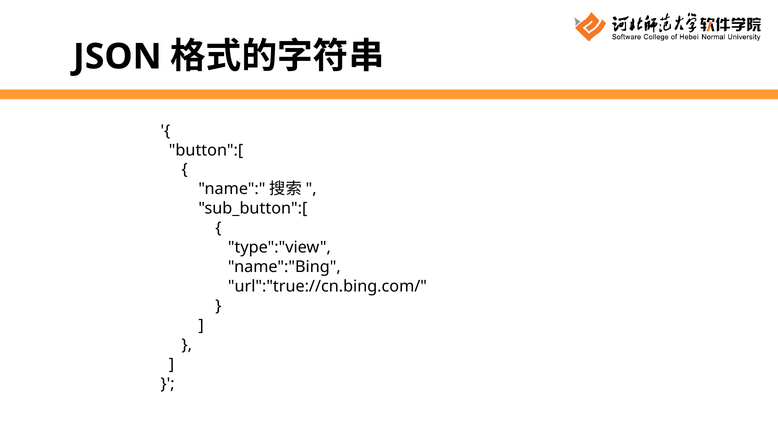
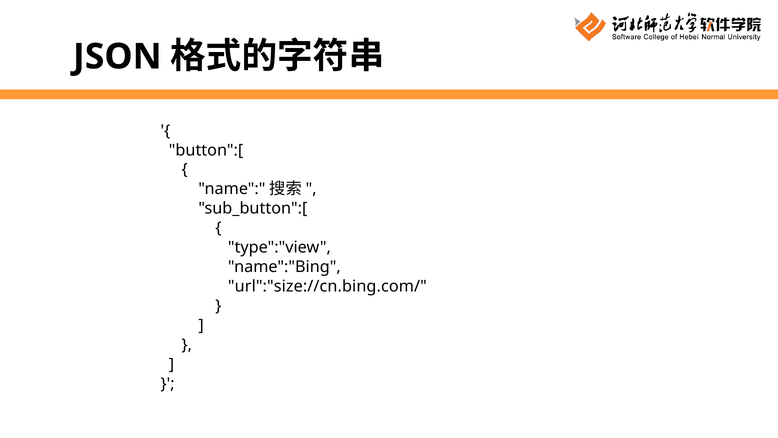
url":"true://cn.bing.com/: url":"true://cn.bing.com/ -> url":"size://cn.bing.com/
